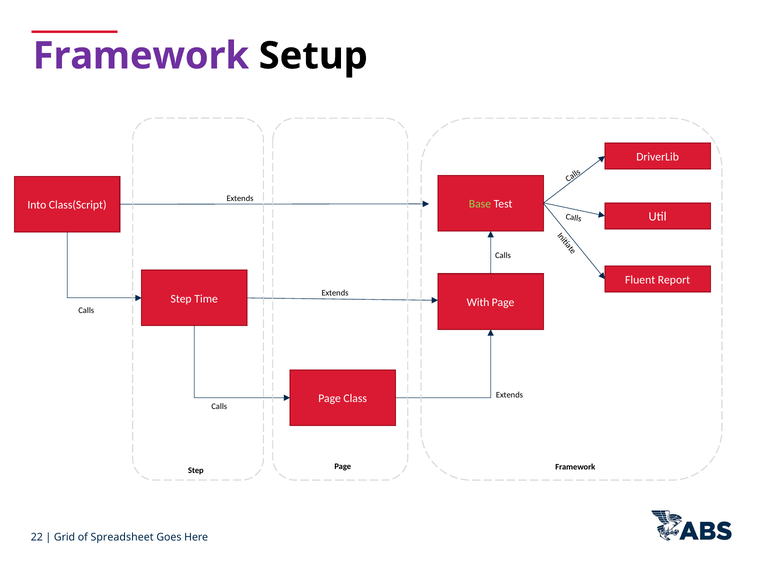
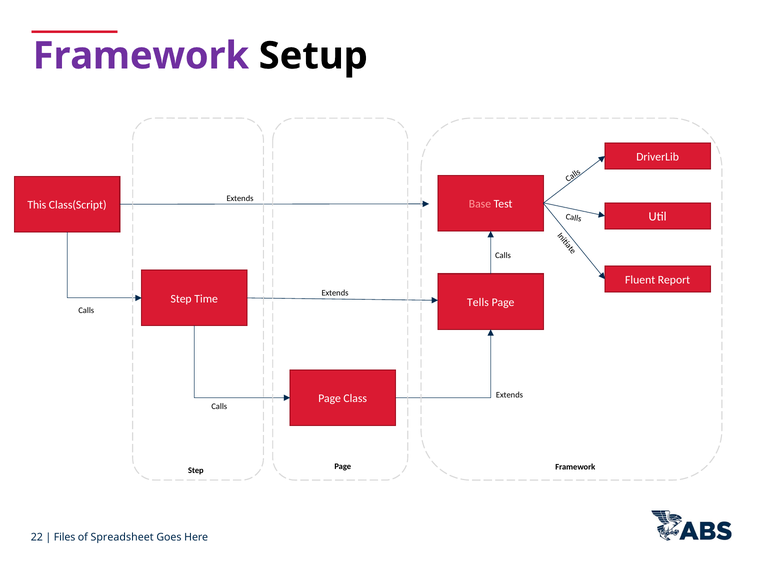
Base colour: light green -> pink
Into: Into -> This
With: With -> Tells
Grid: Grid -> Files
